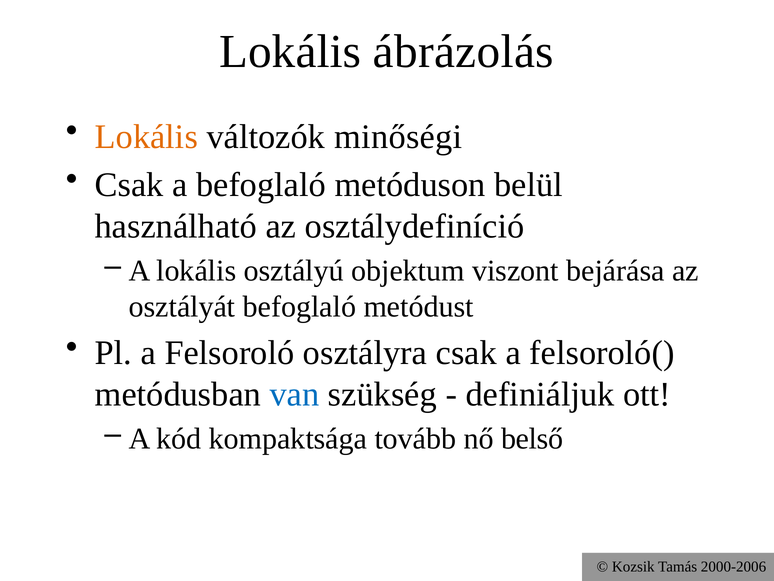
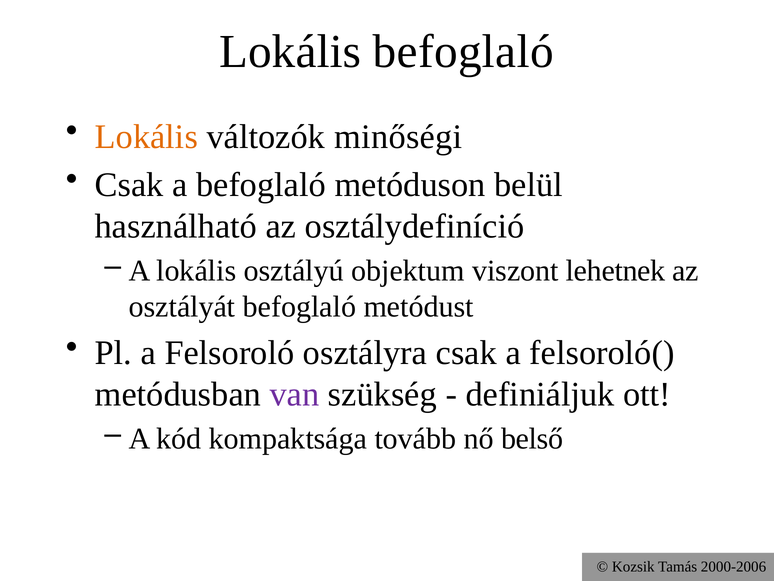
Lokális ábrázolás: ábrázolás -> befoglaló
bejárása: bejárása -> lehetnek
van colour: blue -> purple
